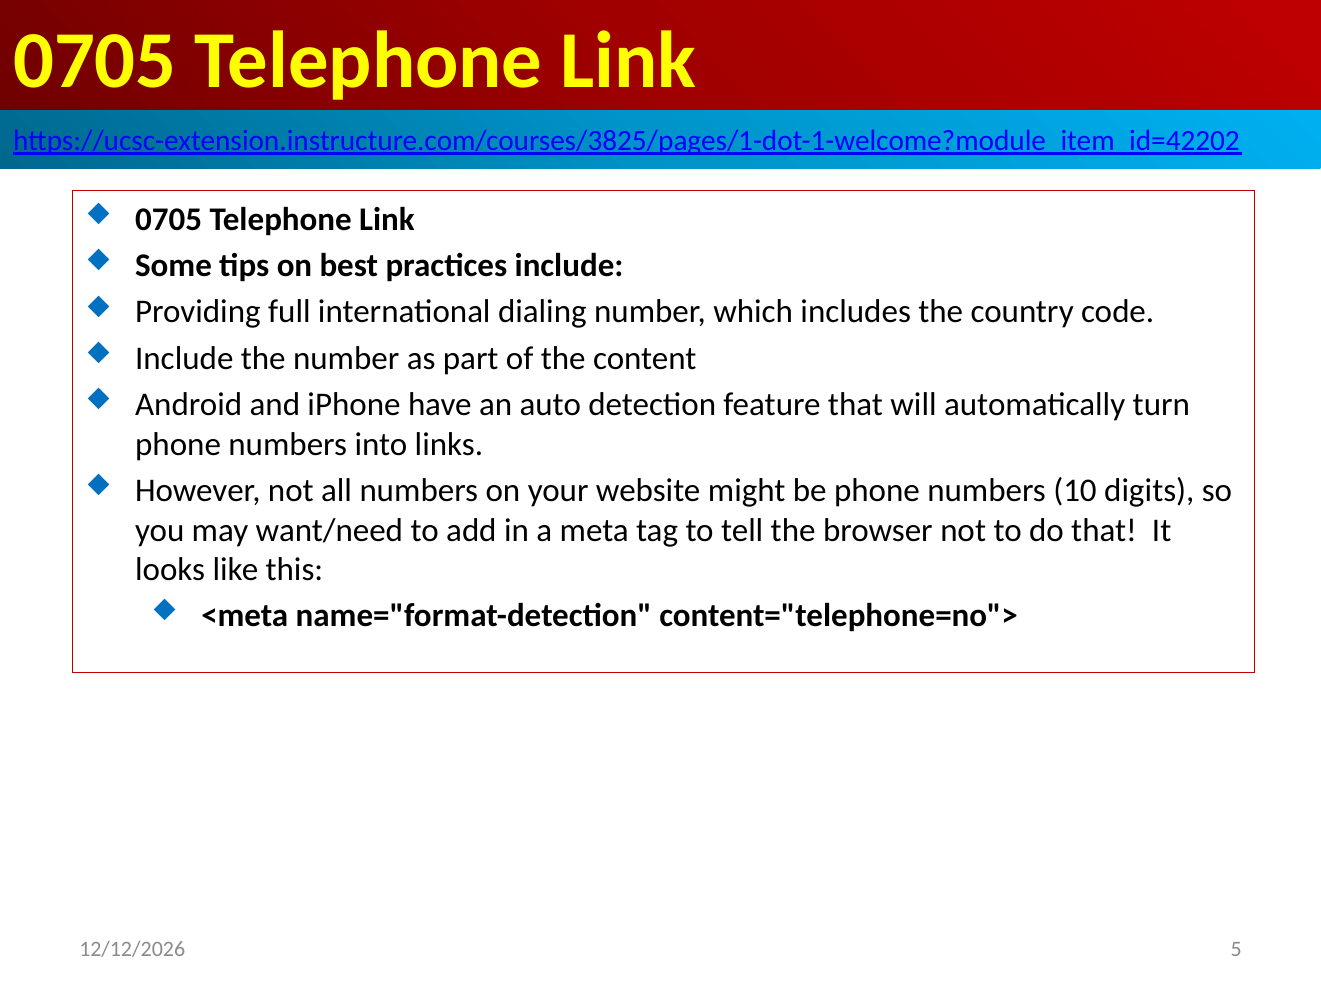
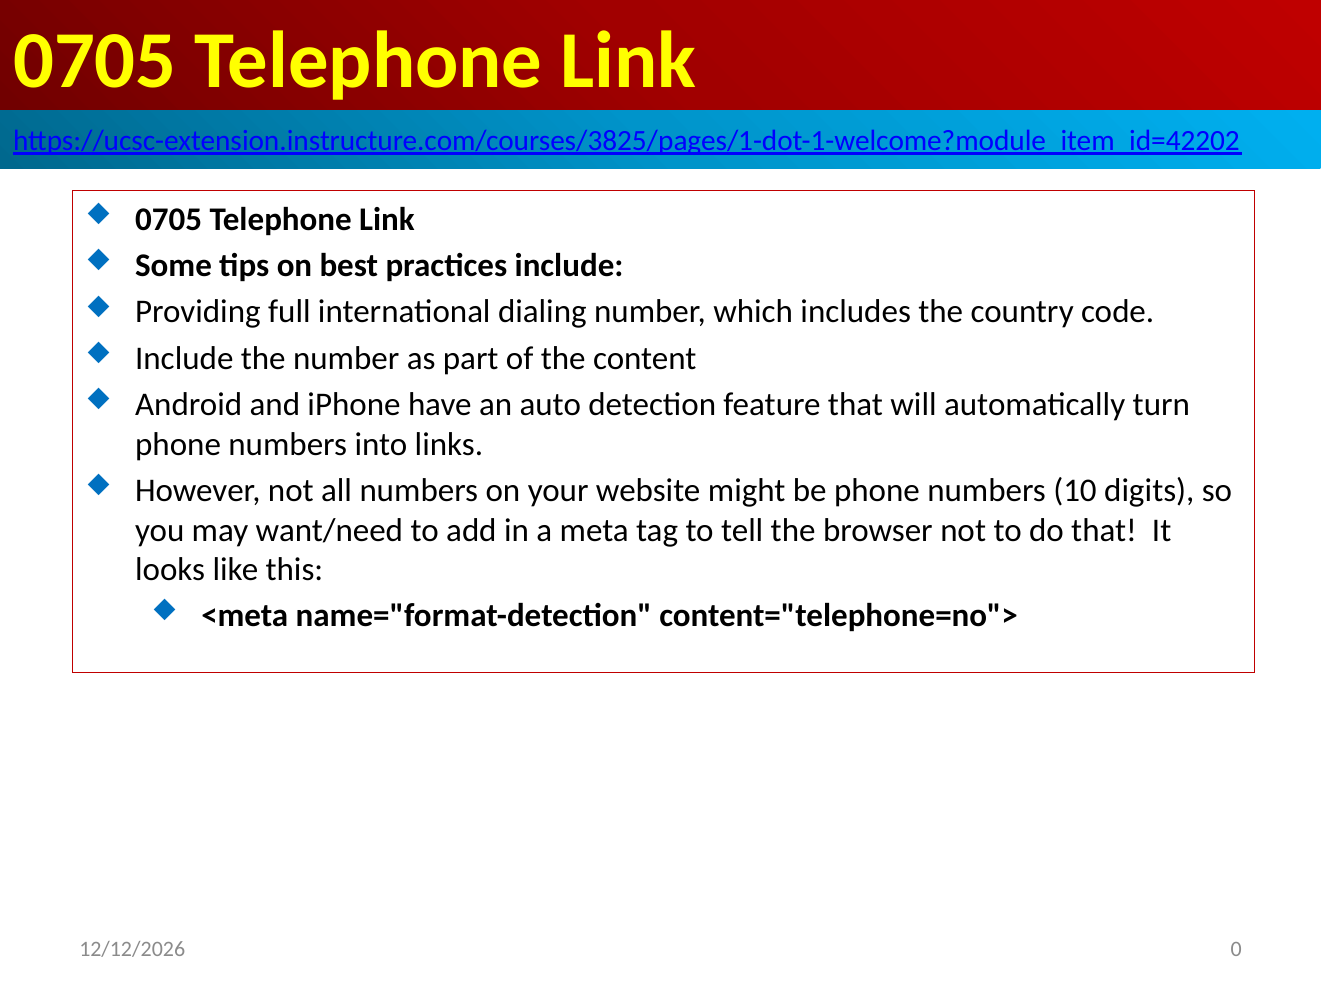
5: 5 -> 0
